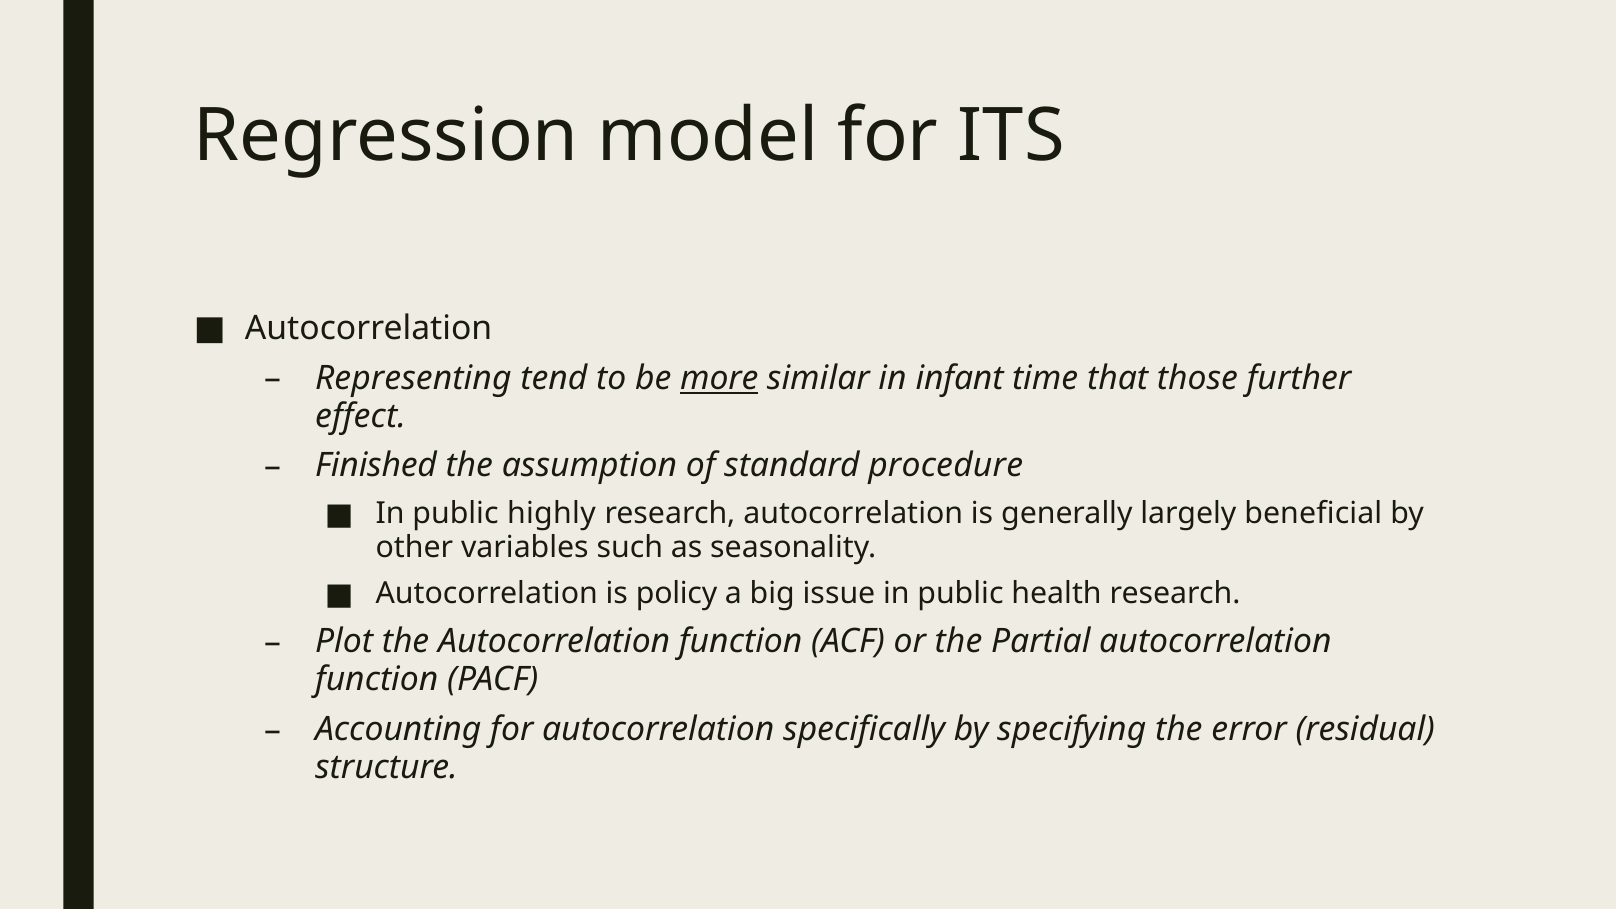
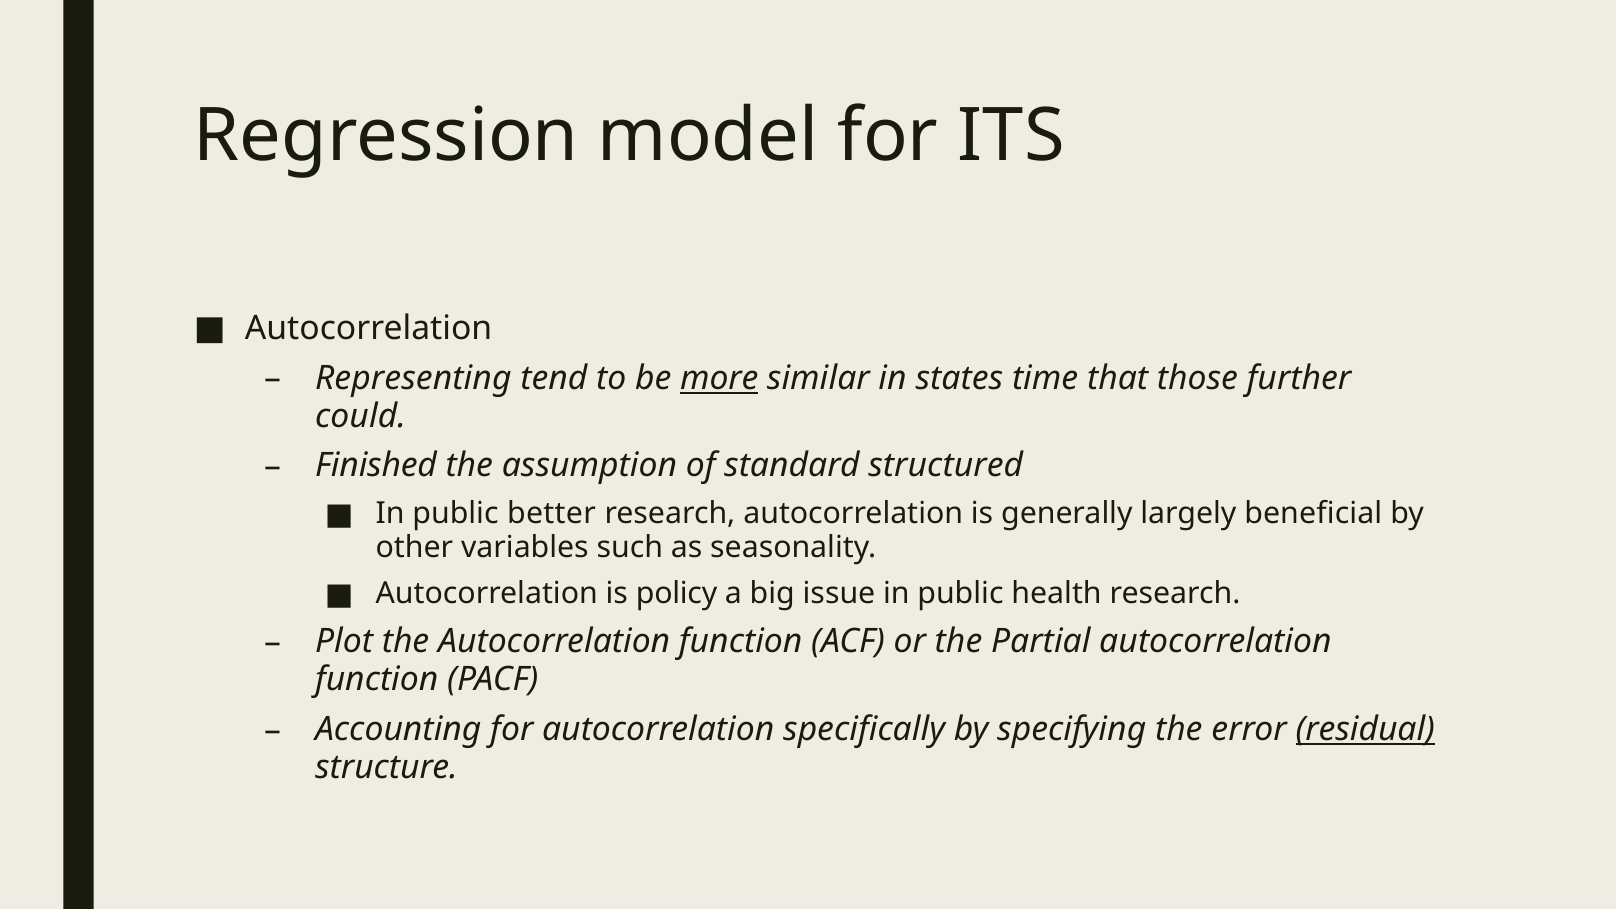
infant: infant -> states
effect: effect -> could
procedure: procedure -> structured
highly: highly -> better
residual underline: none -> present
